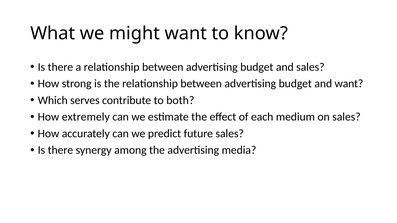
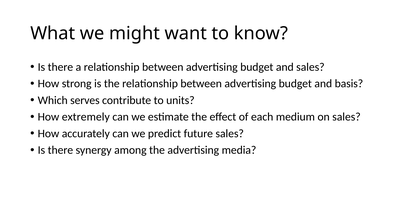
and want: want -> basis
both: both -> units
